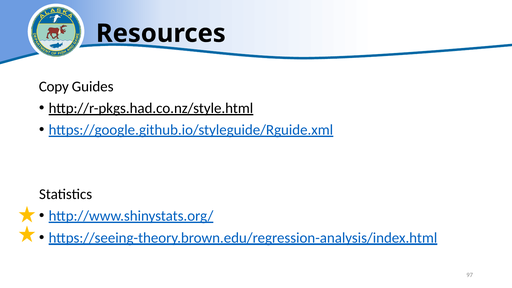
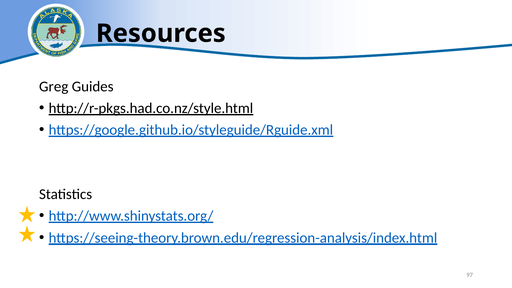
Copy: Copy -> Greg
